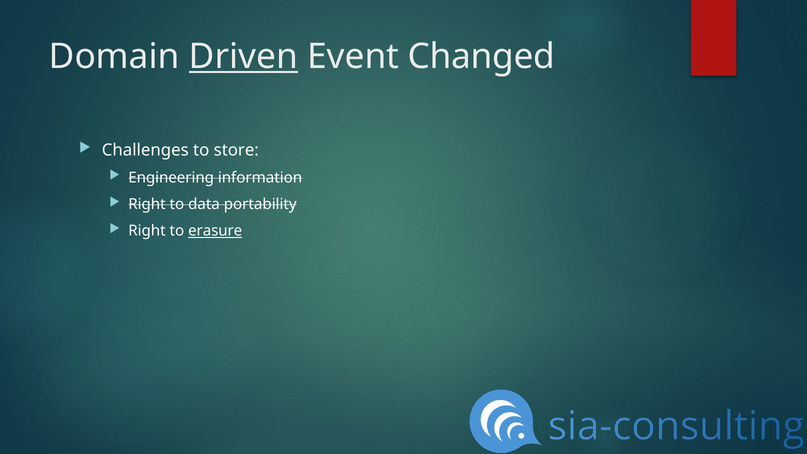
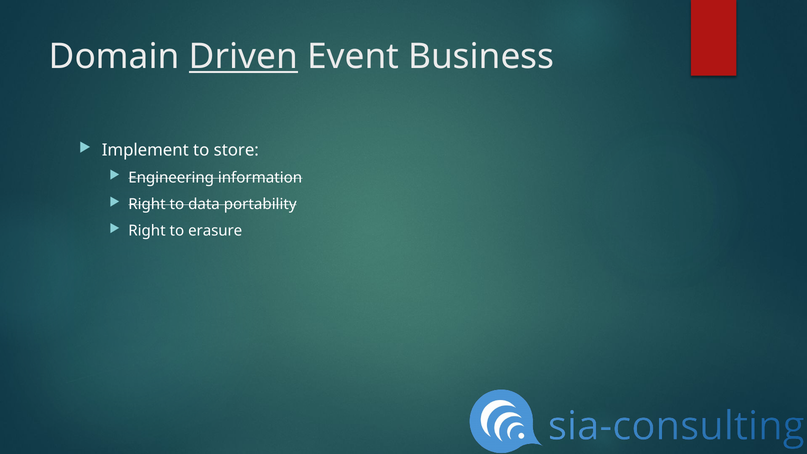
Changed: Changed -> Business
Challenges: Challenges -> Implement
erasure underline: present -> none
